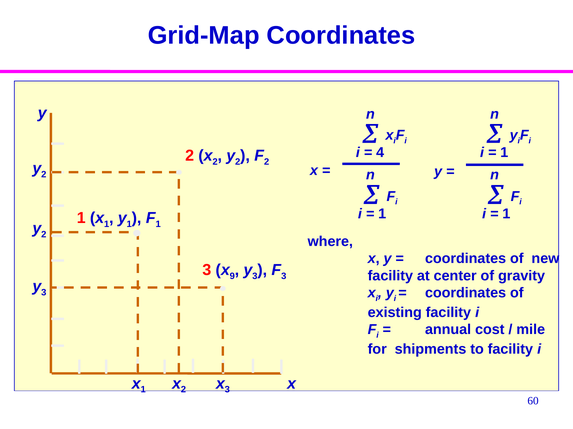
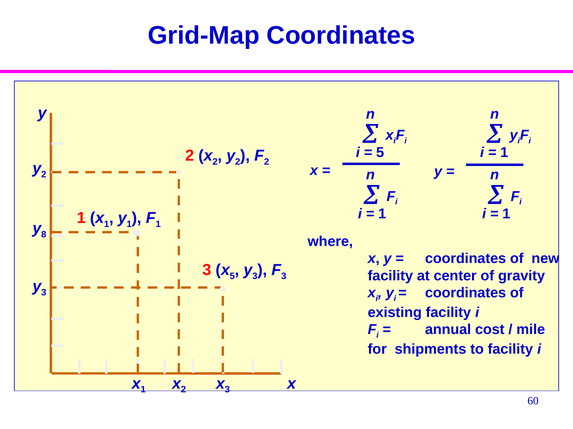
4 at (380, 153): 4 -> 5
2 at (44, 235): 2 -> 8
x 9: 9 -> 5
